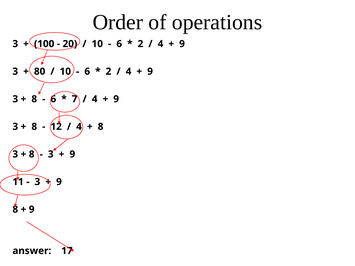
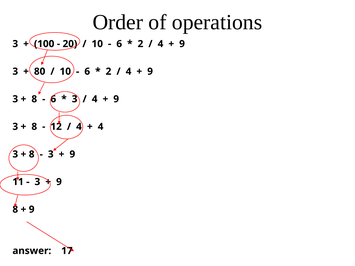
7 at (75, 99): 7 -> 3
8 at (101, 127): 8 -> 4
